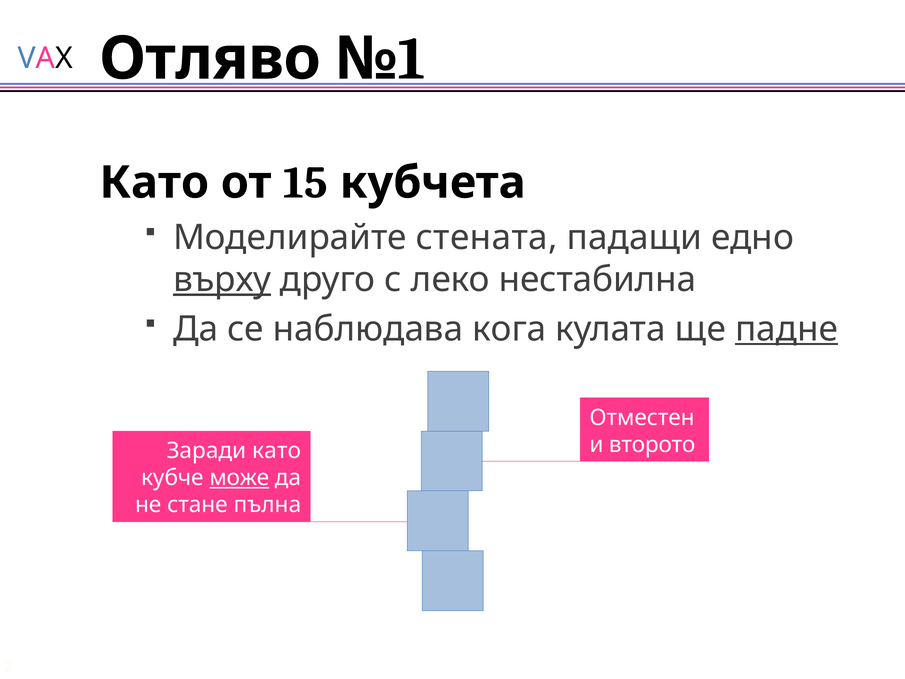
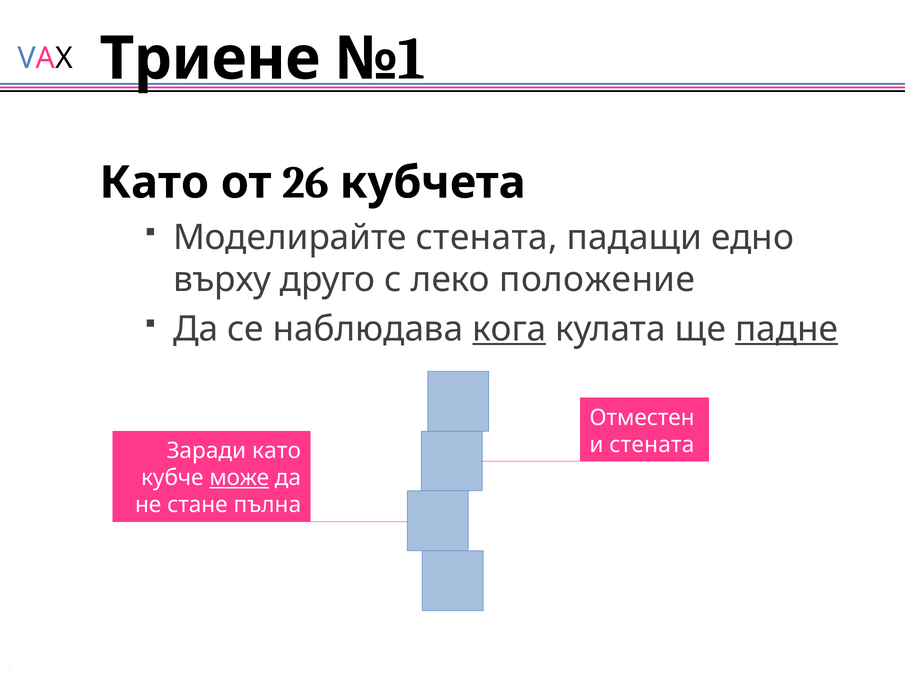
Отляво: Отляво -> Триене
15: 15 -> 26
върху underline: present -> none
нестабилна: нестабилна -> положение
кога underline: none -> present
второто at (652, 445): второто -> стената
